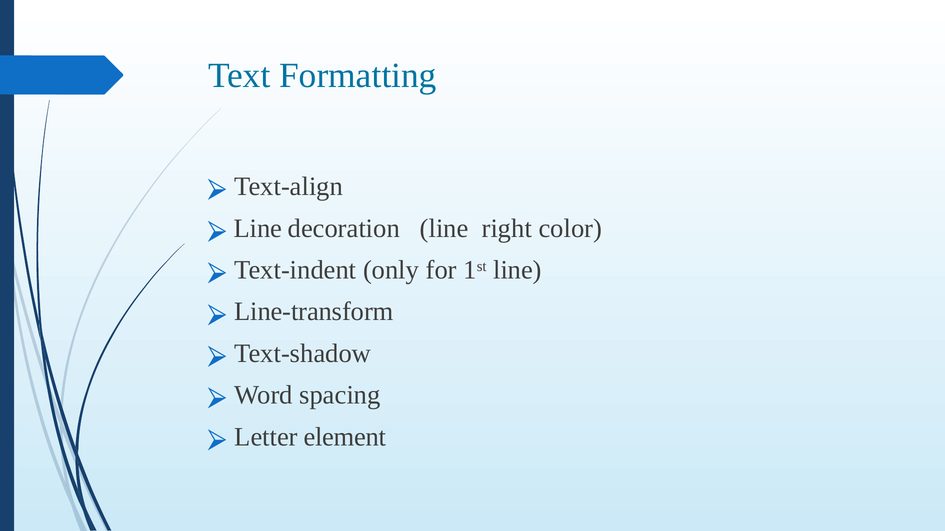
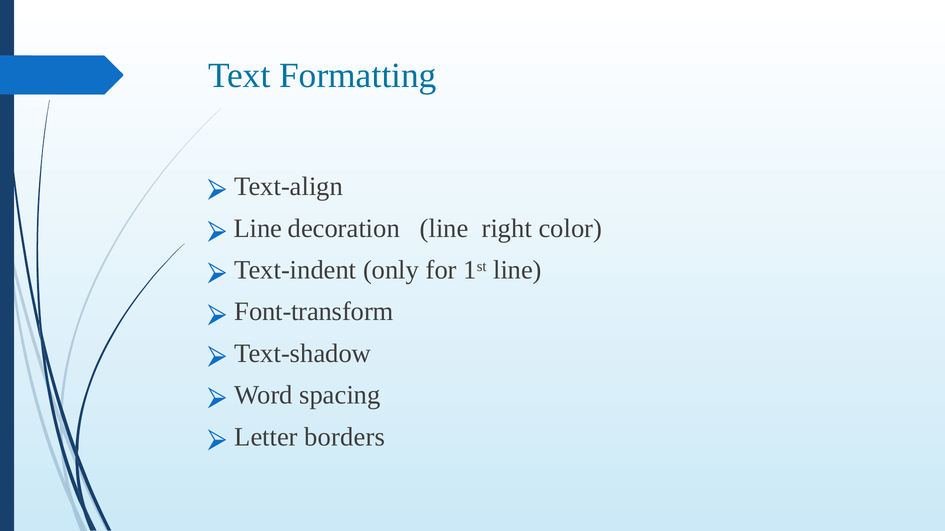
Line-transform: Line-transform -> Font-transform
element: element -> borders
